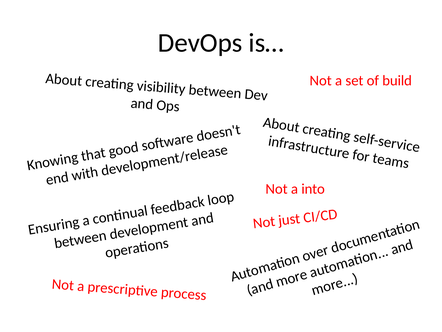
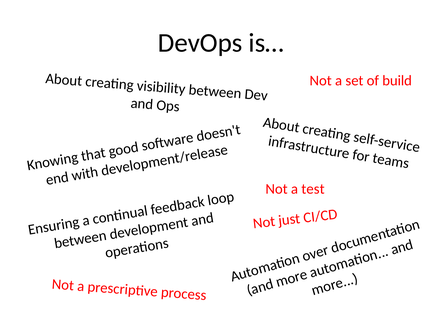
into: into -> test
